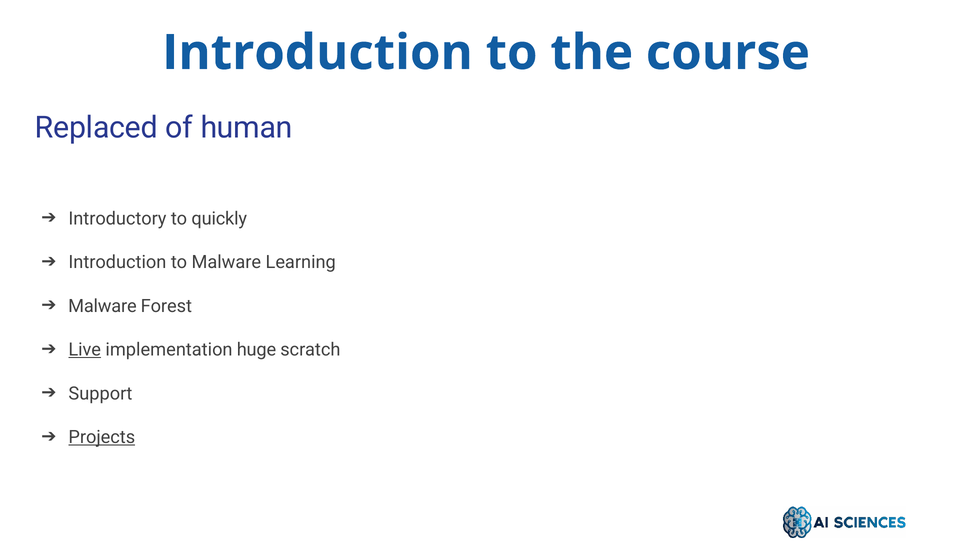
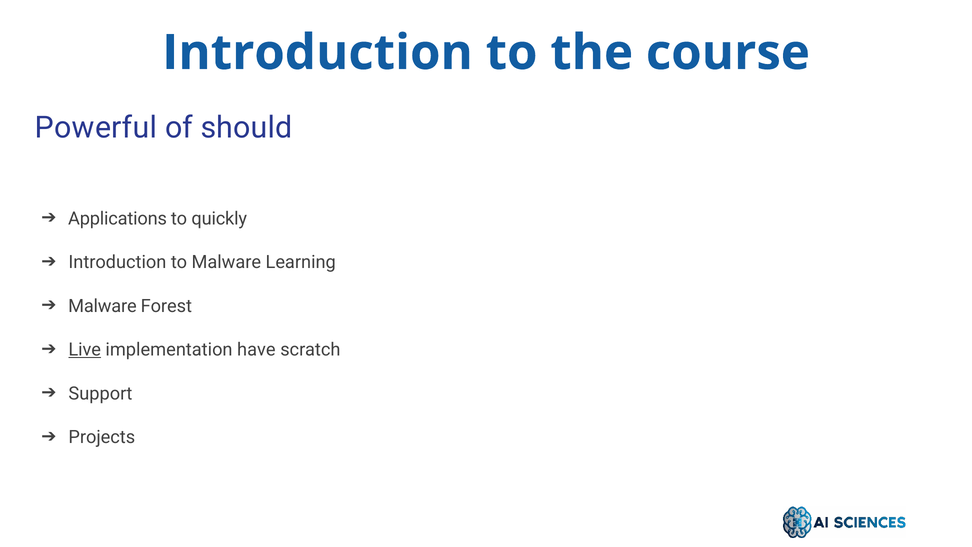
Replaced: Replaced -> Powerful
human: human -> should
Introductory: Introductory -> Applications
huge: huge -> have
Projects underline: present -> none
